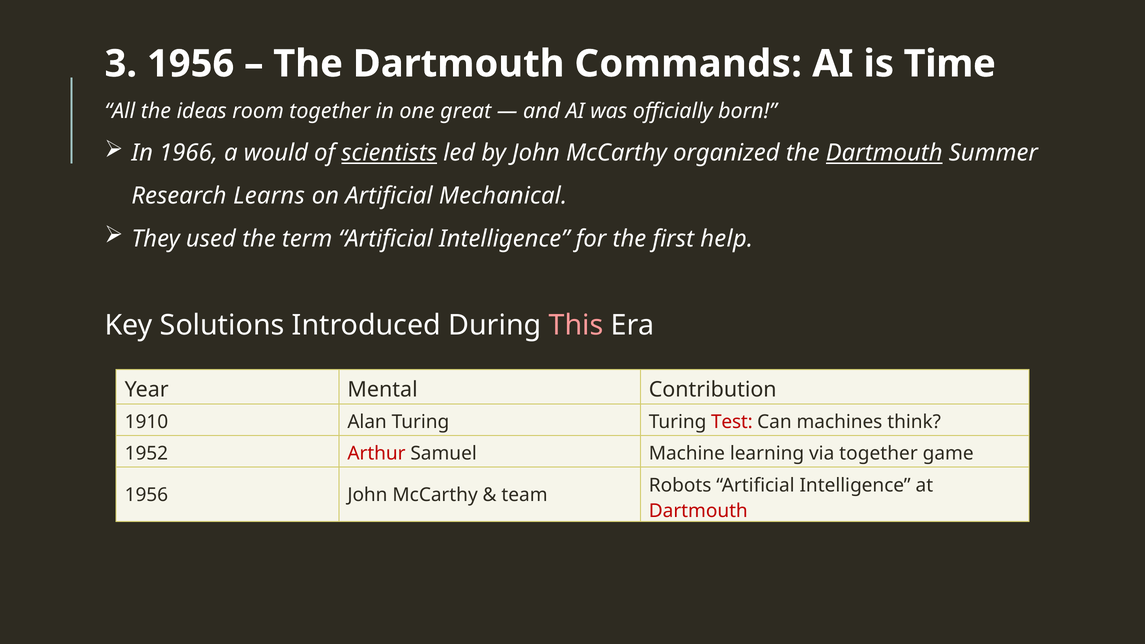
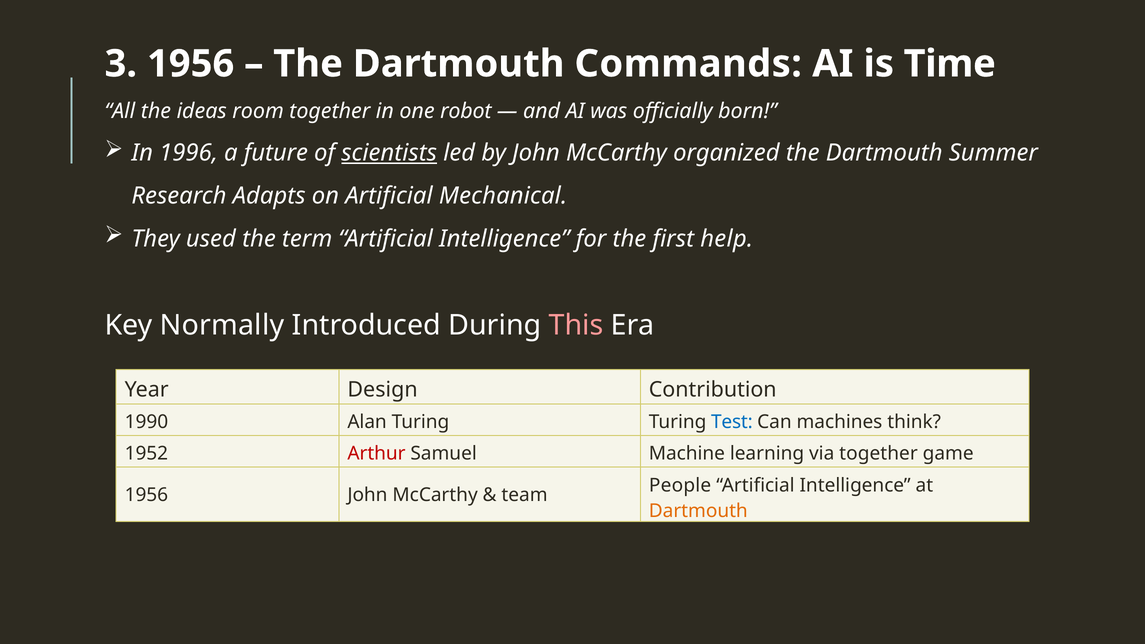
great: great -> robot
1966: 1966 -> 1996
would: would -> future
Dartmouth at (884, 153) underline: present -> none
Learns: Learns -> Adapts
Solutions: Solutions -> Normally
Mental: Mental -> Design
1910: 1910 -> 1990
Test colour: red -> blue
Robots: Robots -> People
Dartmouth at (698, 511) colour: red -> orange
